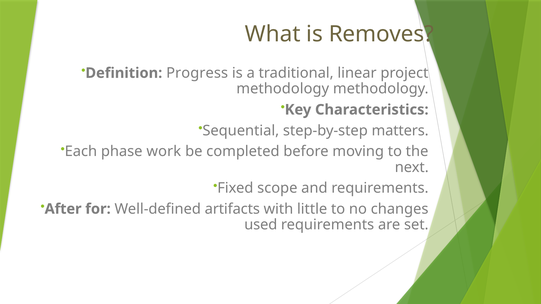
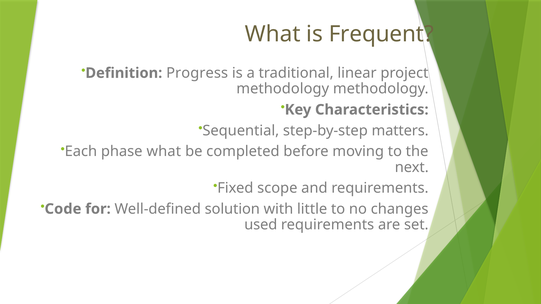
Removes: Removes -> Frequent
phase work: work -> what
After: After -> Code
artifacts: artifacts -> solution
